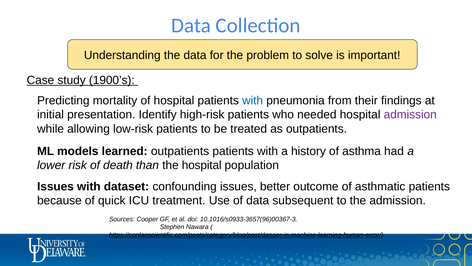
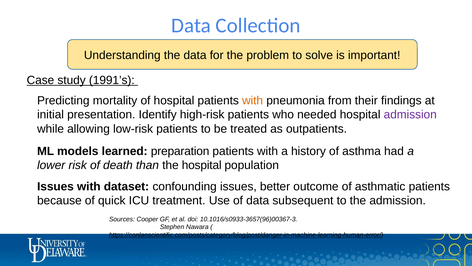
1900’s: 1900’s -> 1991’s
with at (253, 100) colour: blue -> orange
learned outpatients: outpatients -> preparation
